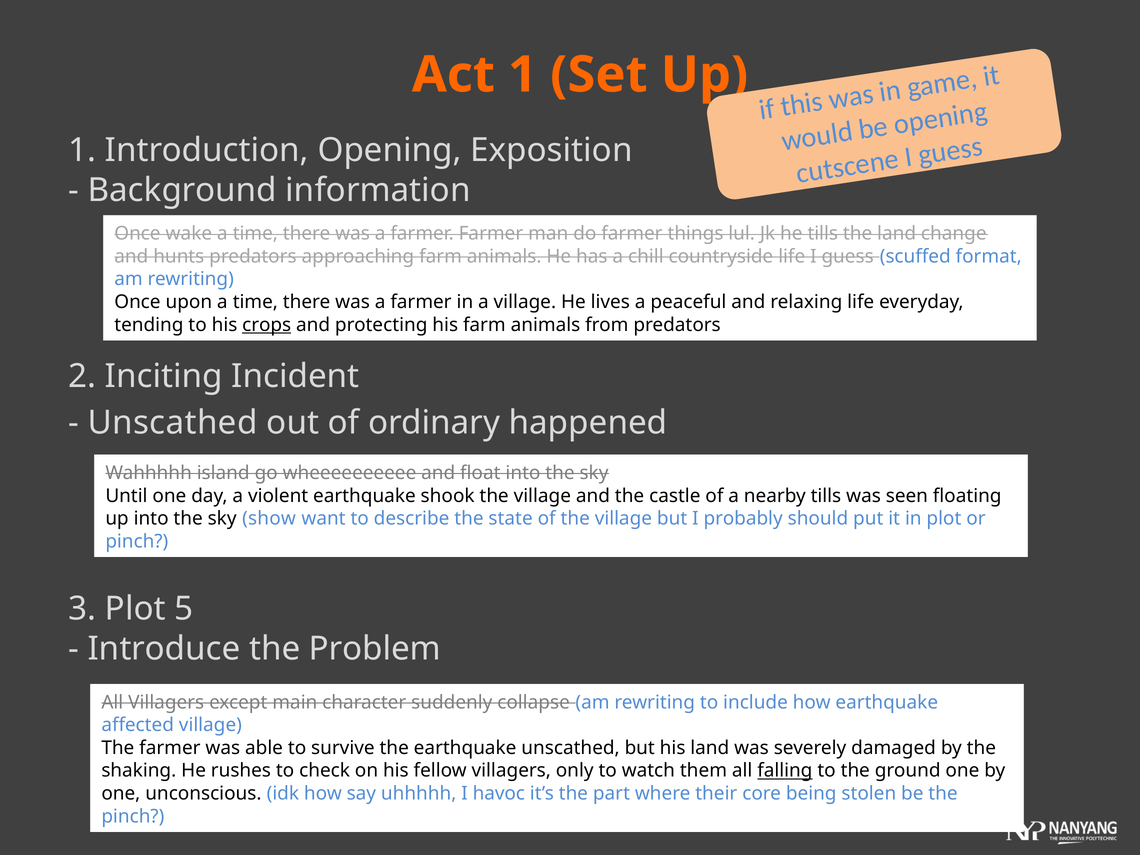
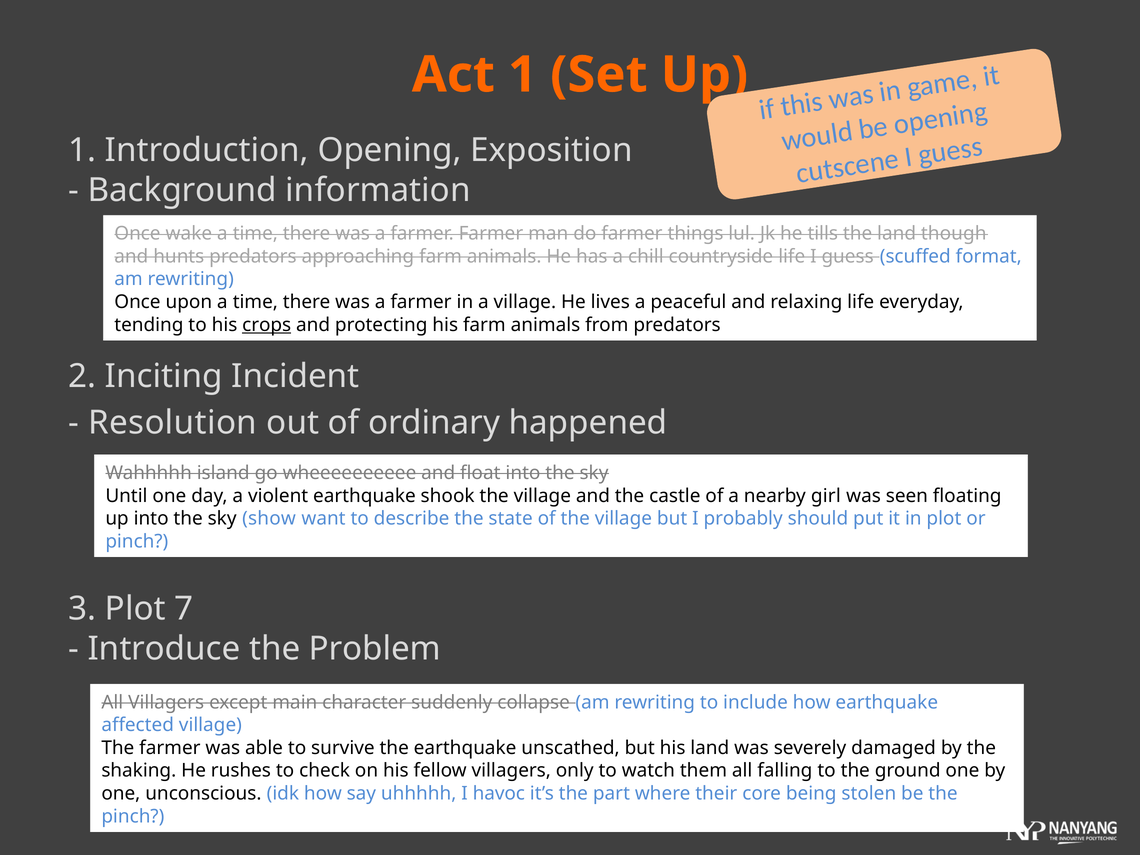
change: change -> though
Unscathed at (173, 423): Unscathed -> Resolution
nearby tills: tills -> girl
5: 5 -> 7
falling underline: present -> none
